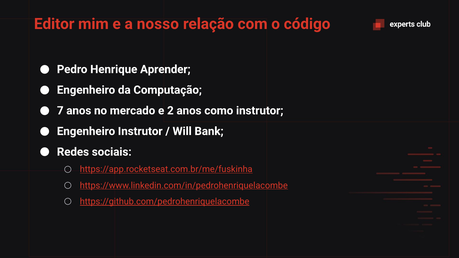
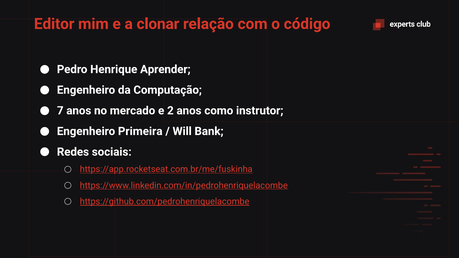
nosso: nosso -> clonar
Engenheiro Instrutor: Instrutor -> Primeira
